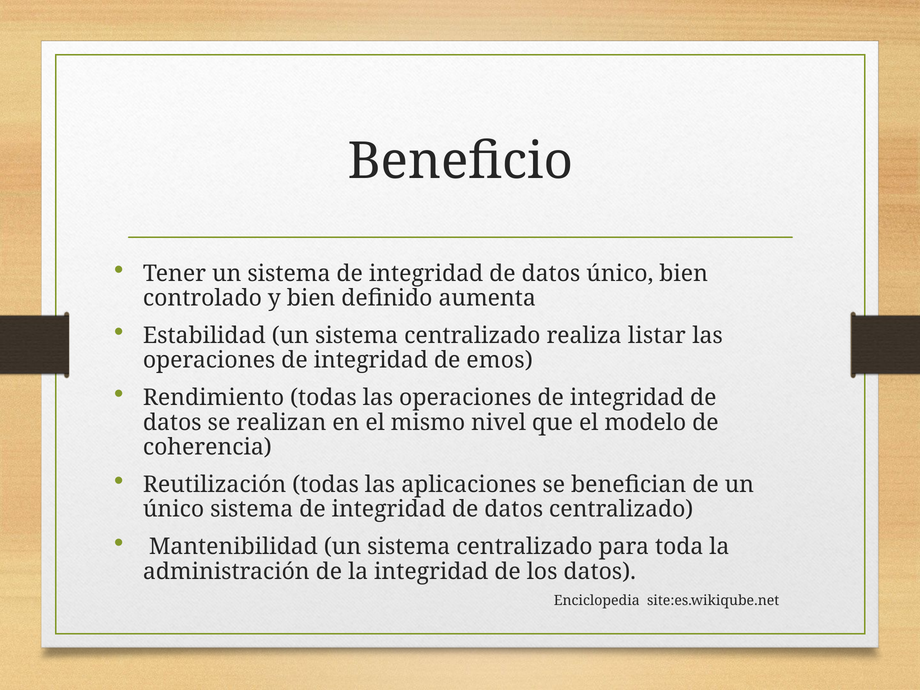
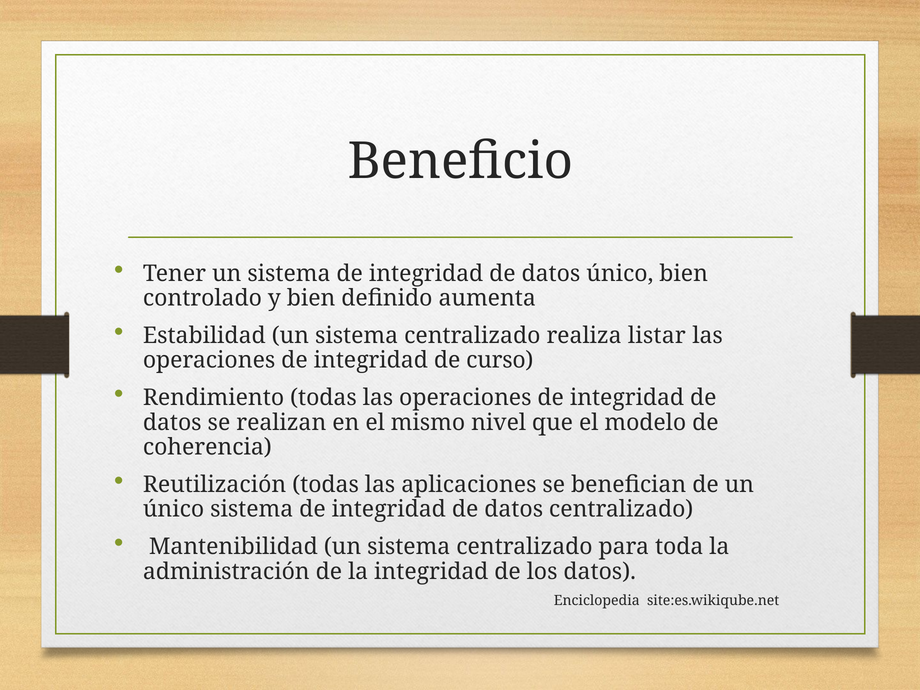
emos: emos -> curso
